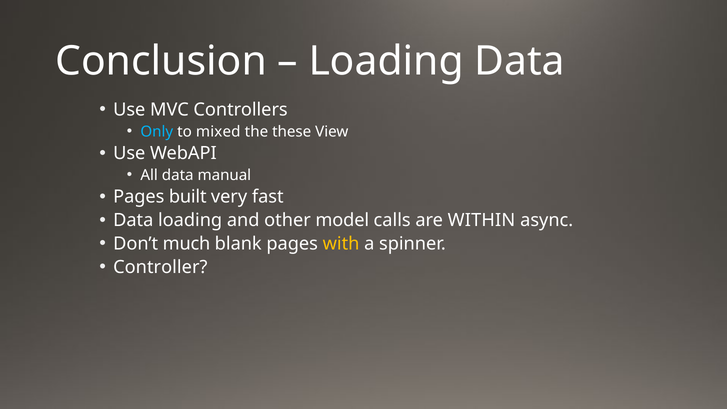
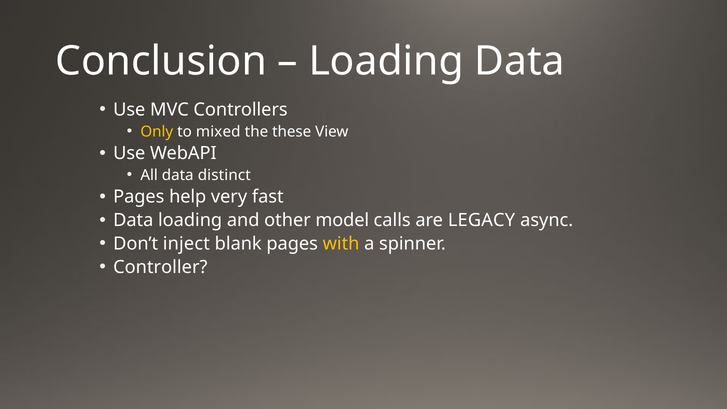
Only colour: light blue -> yellow
manual: manual -> distinct
built: built -> help
WITHIN: WITHIN -> LEGACY
much: much -> inject
